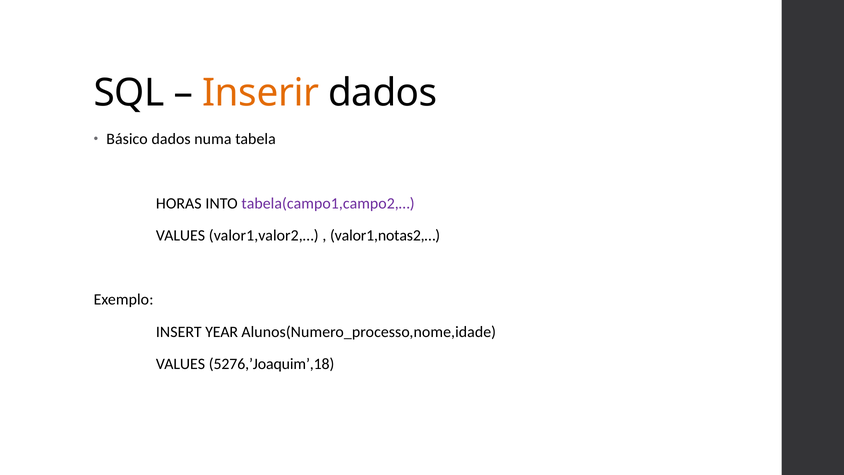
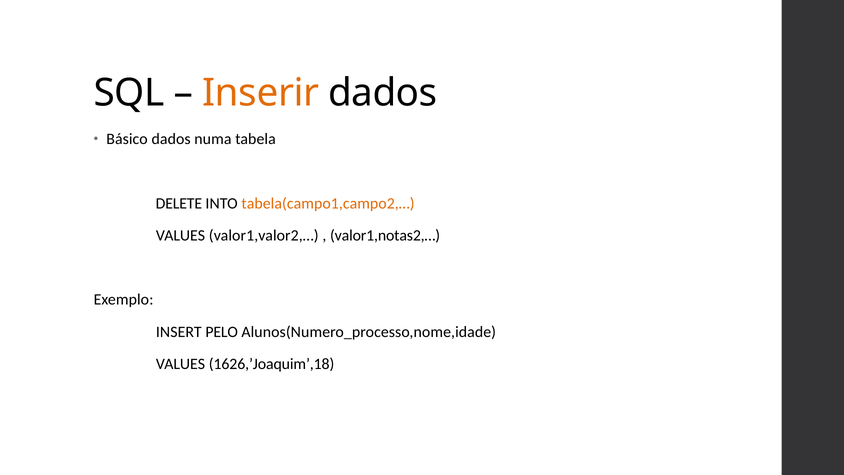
HORAS: HORAS -> DELETE
tabela(campo1,campo2,… colour: purple -> orange
YEAR: YEAR -> PELO
5276,’Joaquim’,18: 5276,’Joaquim’,18 -> 1626,’Joaquim’,18
